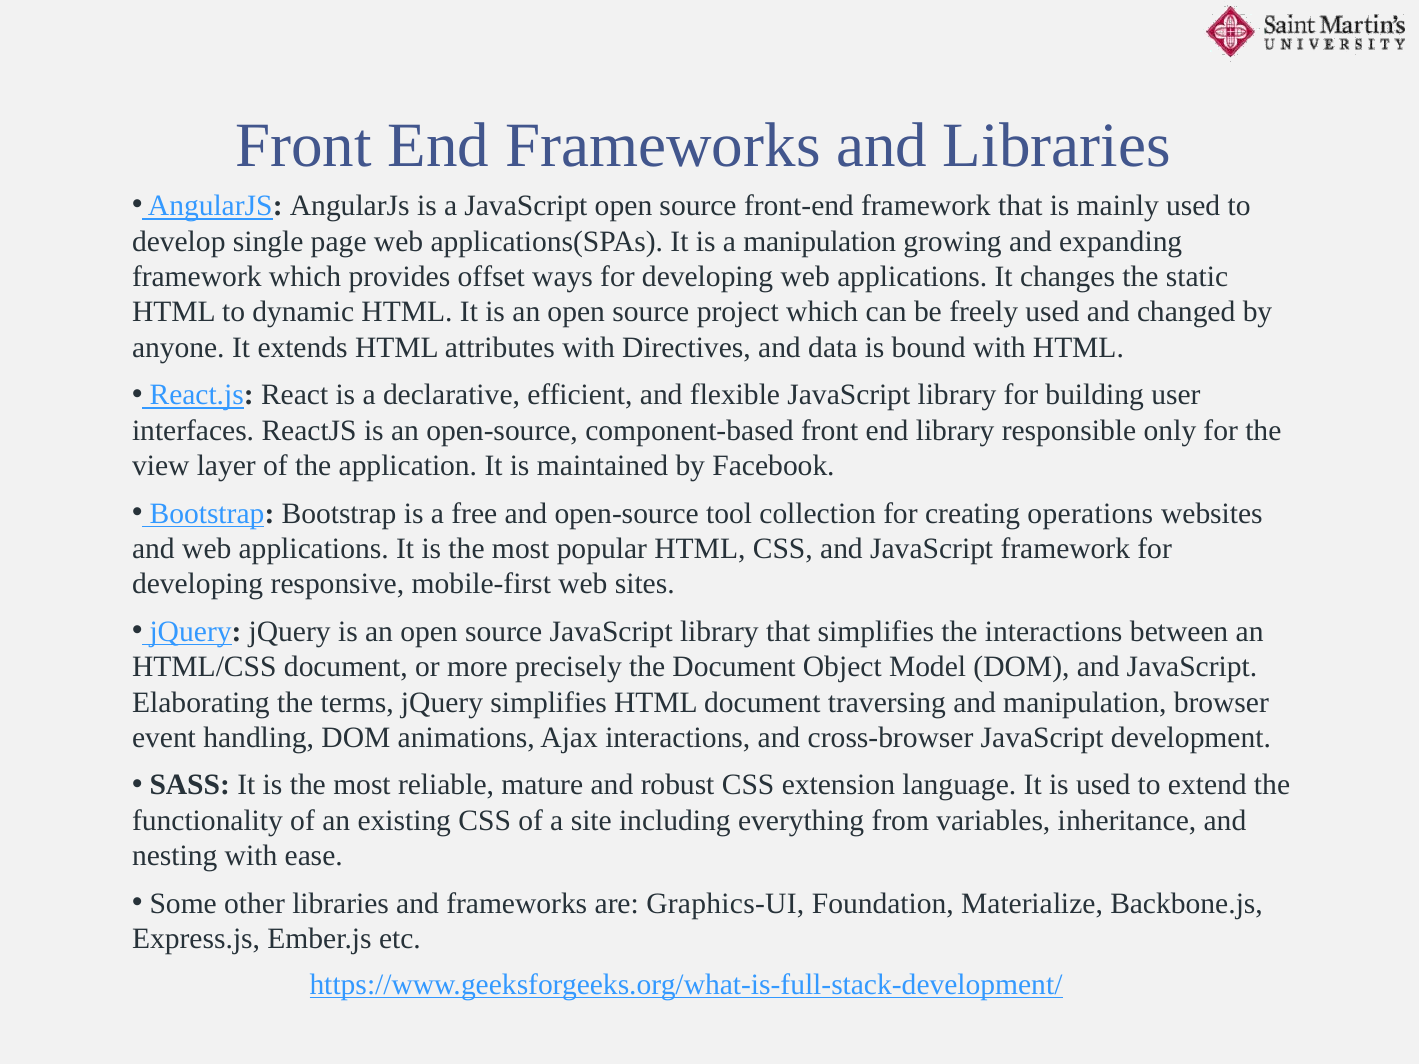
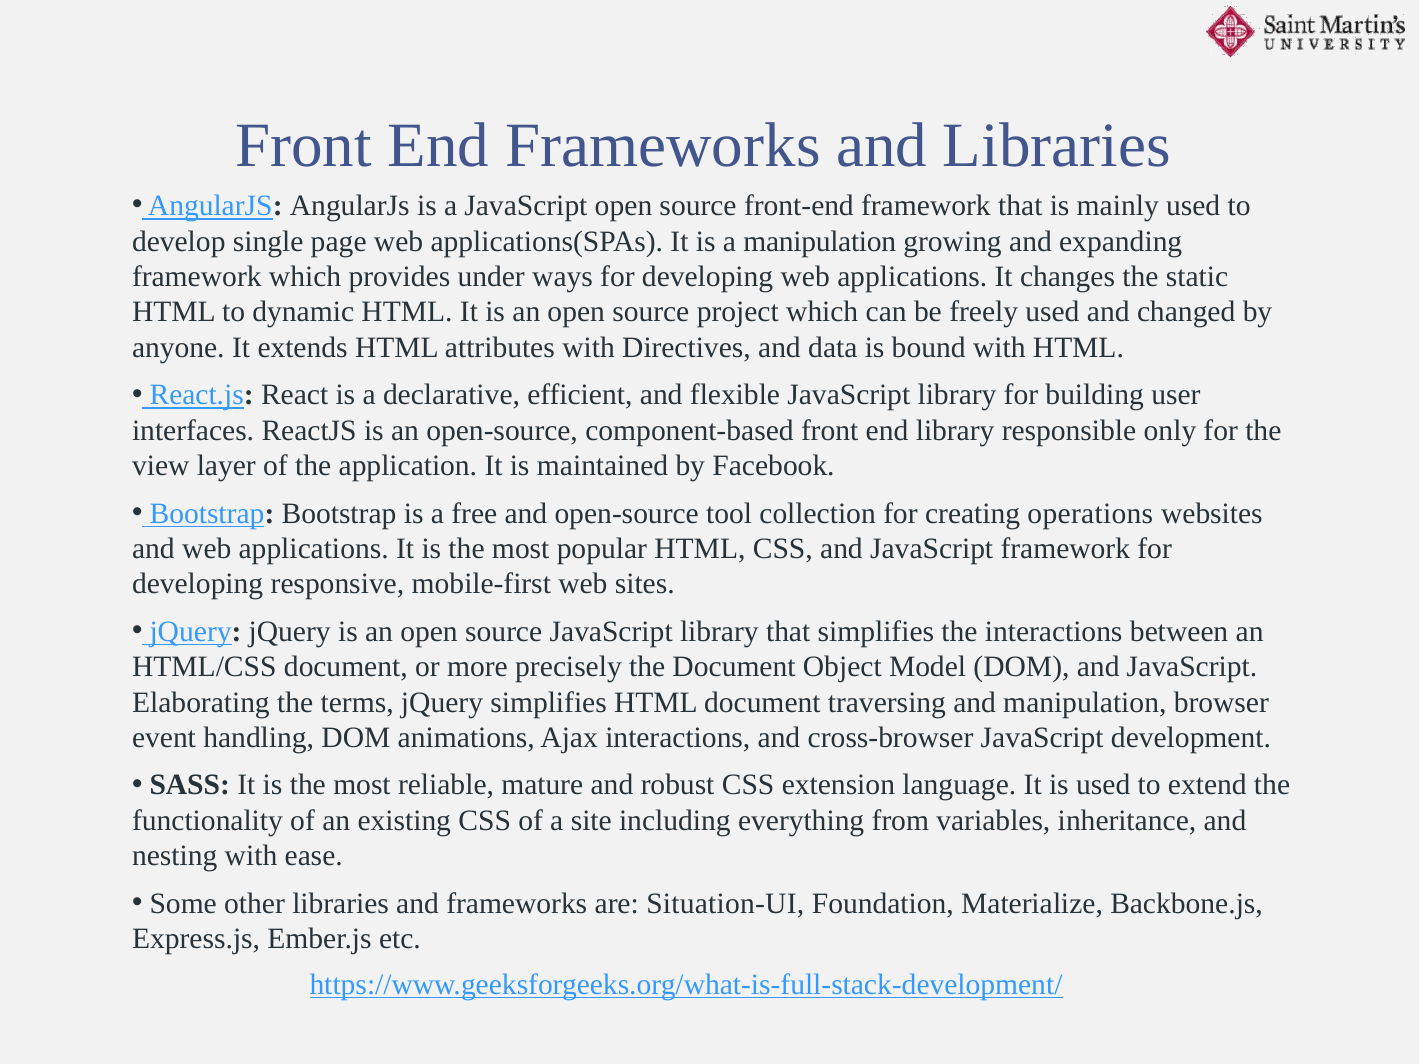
offset: offset -> under
Graphics-UI: Graphics-UI -> Situation-UI
